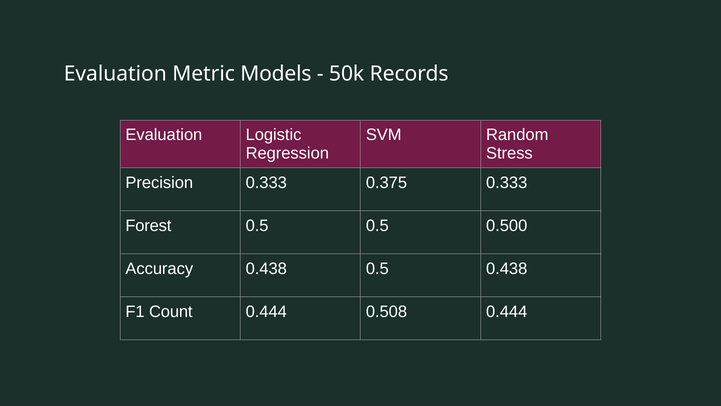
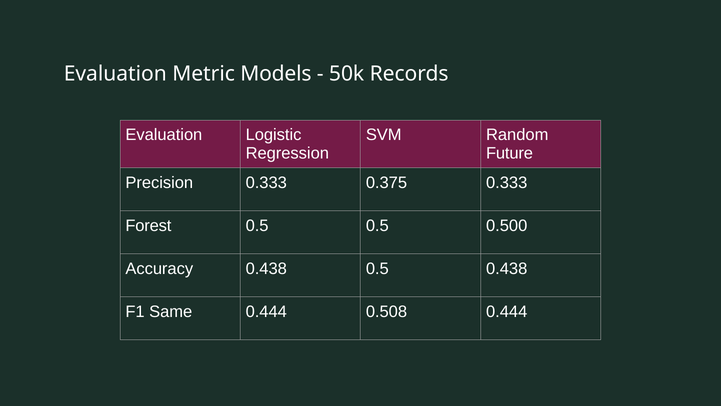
Stress: Stress -> Future
Count: Count -> Same
